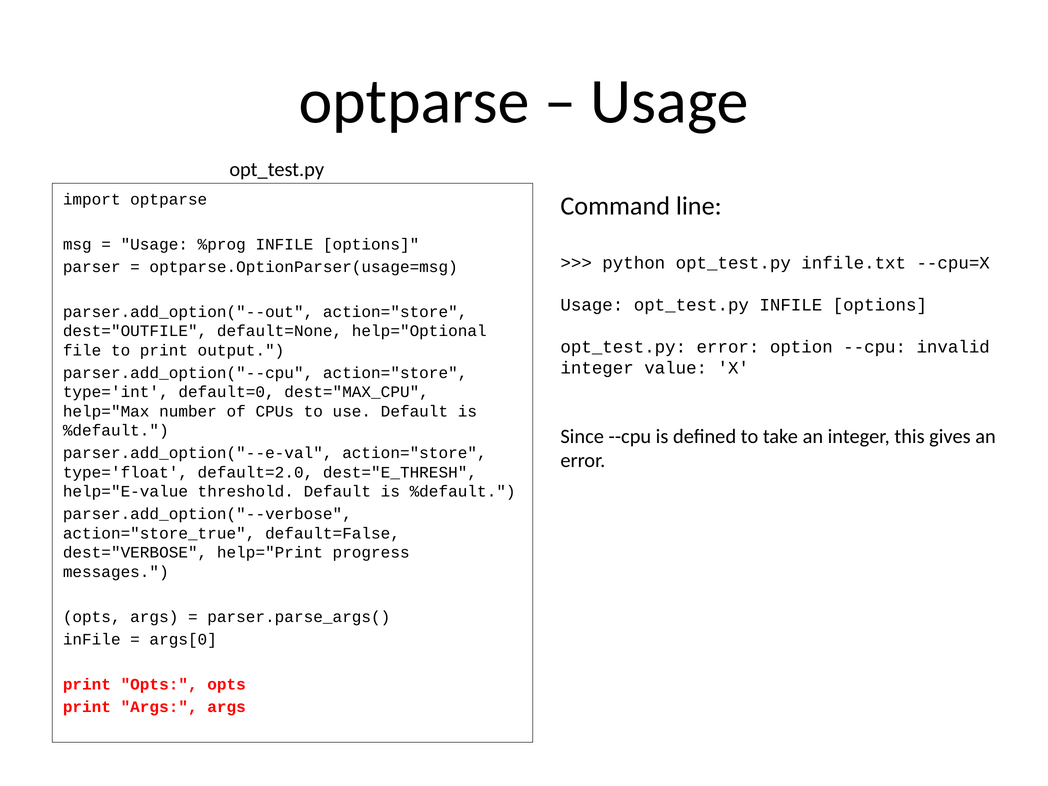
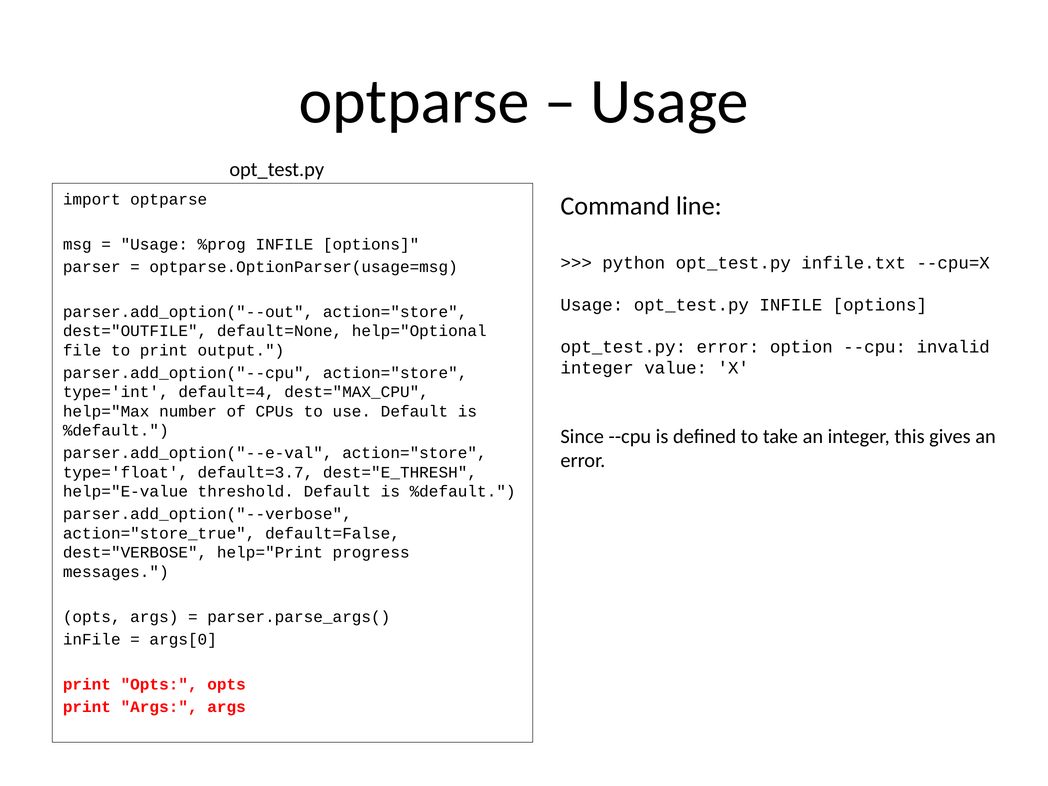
default=0: default=0 -> default=4
default=2.0: default=2.0 -> default=3.7
